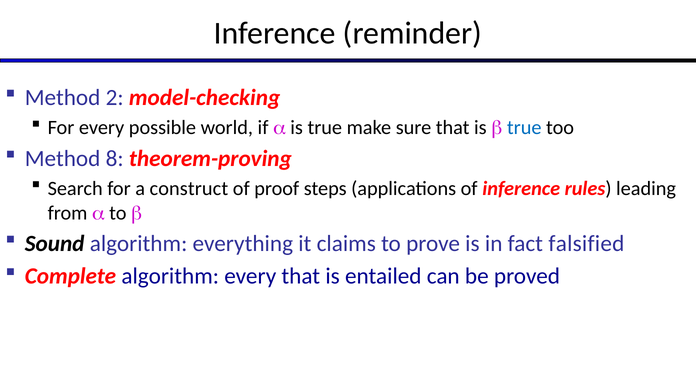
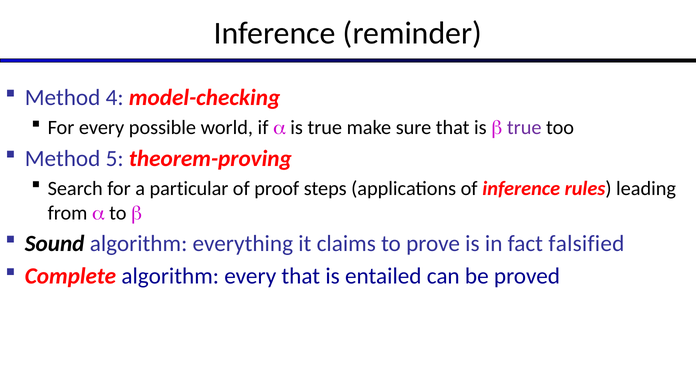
2: 2 -> 4
true at (524, 128) colour: blue -> purple
8: 8 -> 5
construct: construct -> particular
